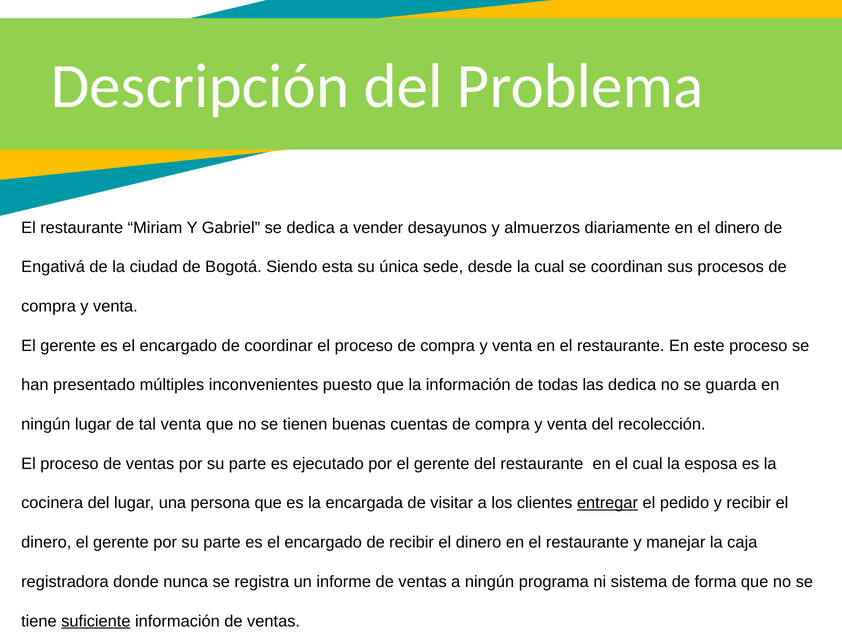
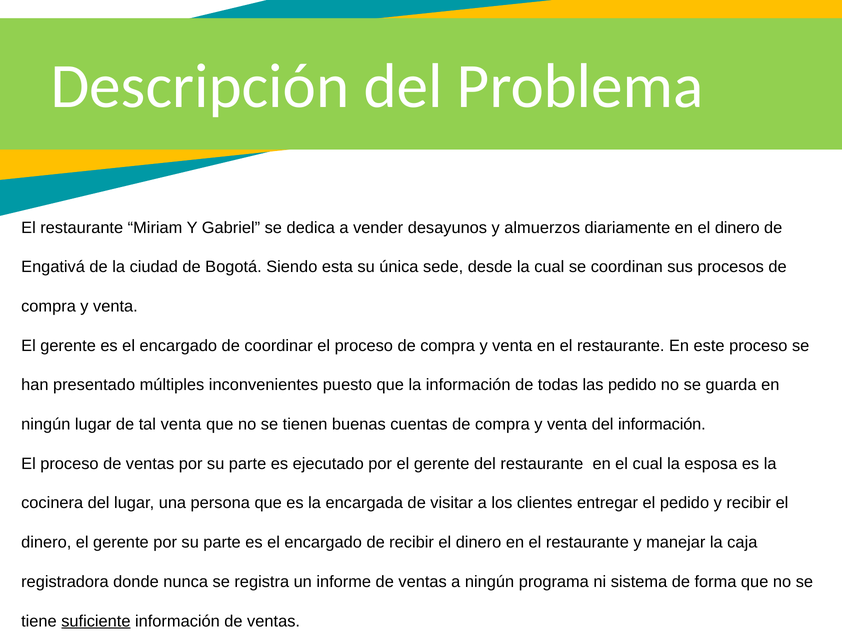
las dedica: dedica -> pedido
del recolección: recolección -> información
entregar underline: present -> none
